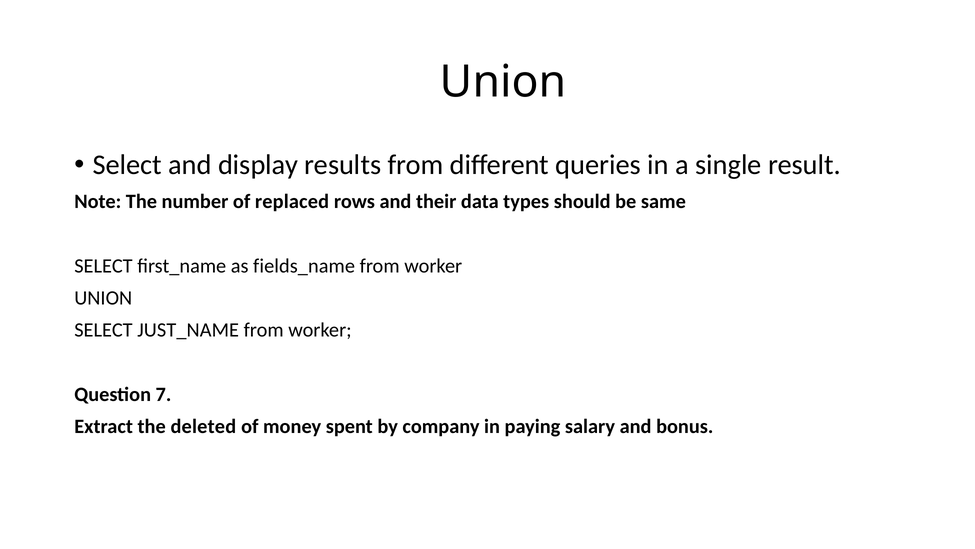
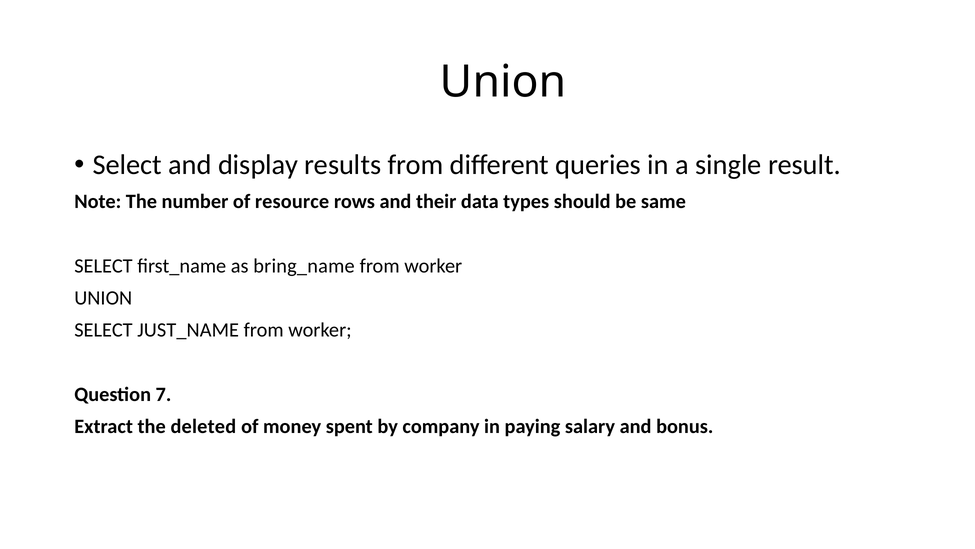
replaced: replaced -> resource
fields_name: fields_name -> bring_name
